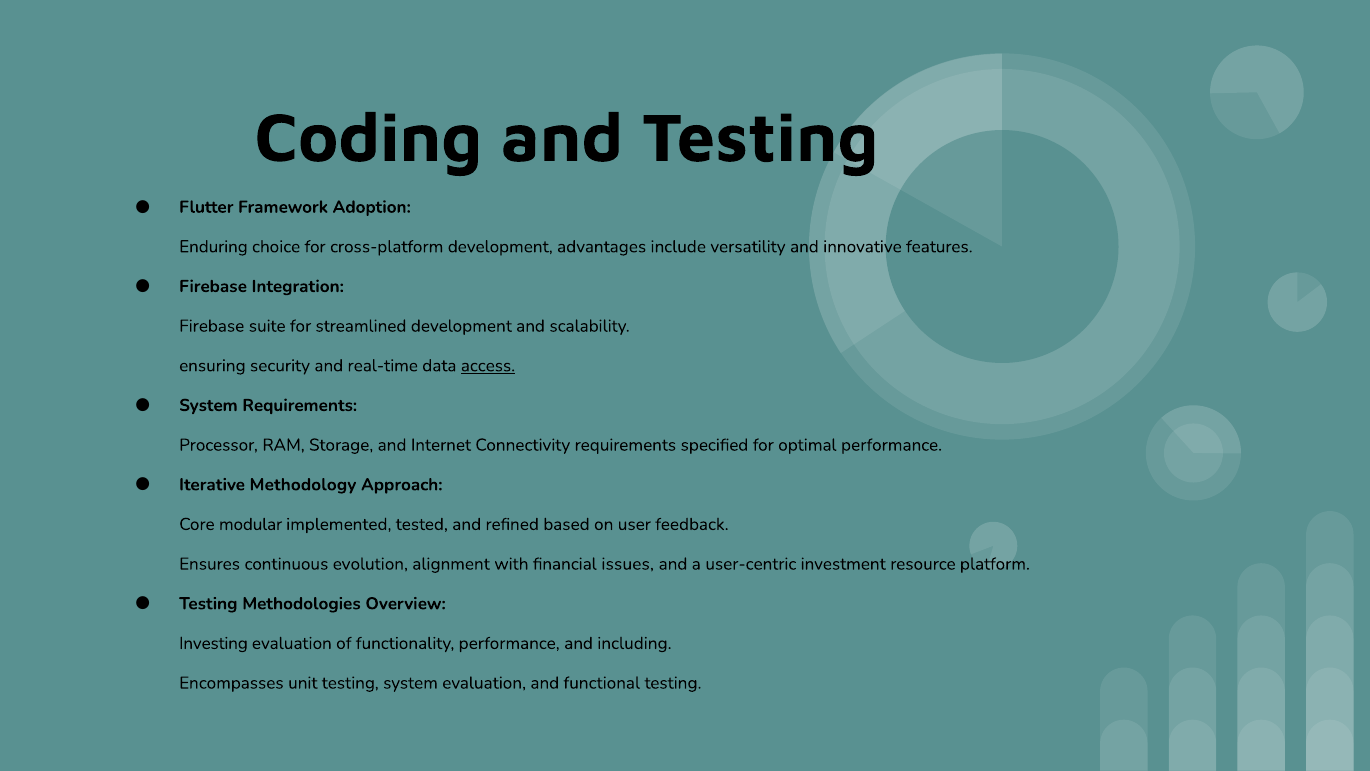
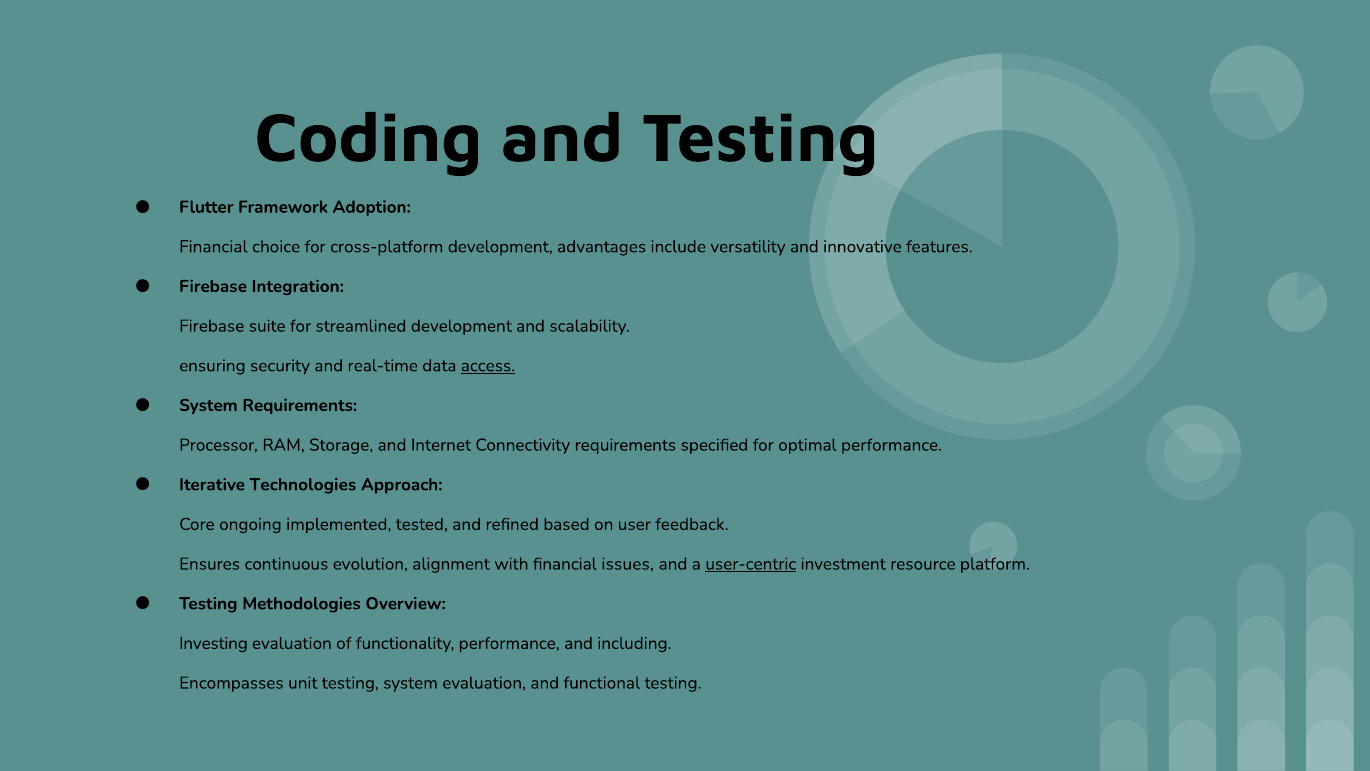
Enduring at (213, 247): Enduring -> Financial
Methodology: Methodology -> Technologies
modular: modular -> ongoing
user-centric underline: none -> present
